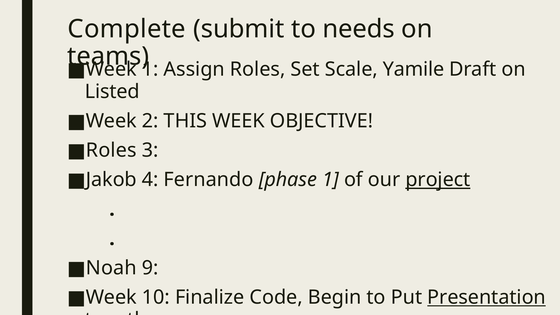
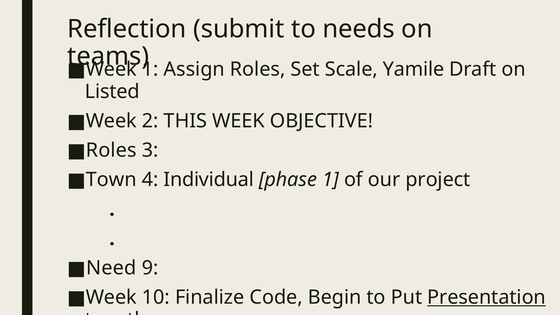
Complete: Complete -> Reflection
Jakob: Jakob -> Town
Fernando: Fernando -> Individual
project underline: present -> none
Noah: Noah -> Need
